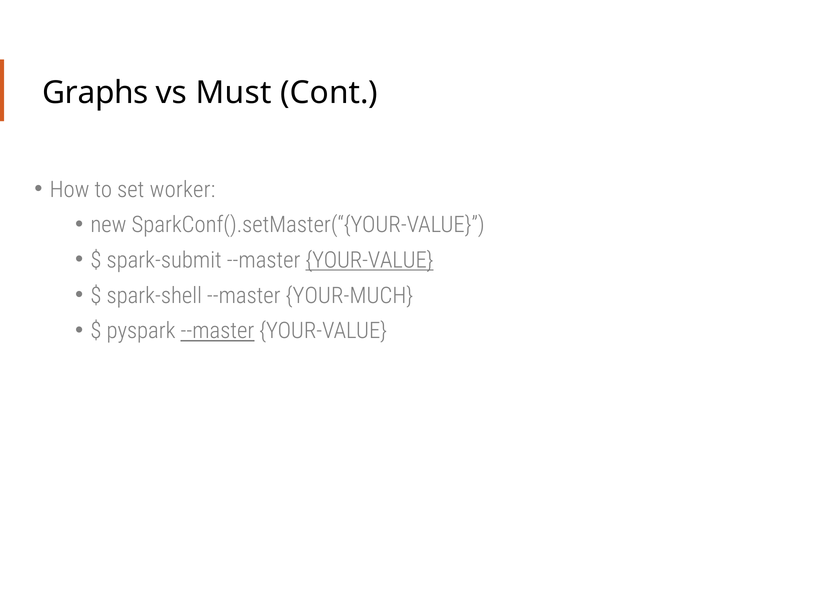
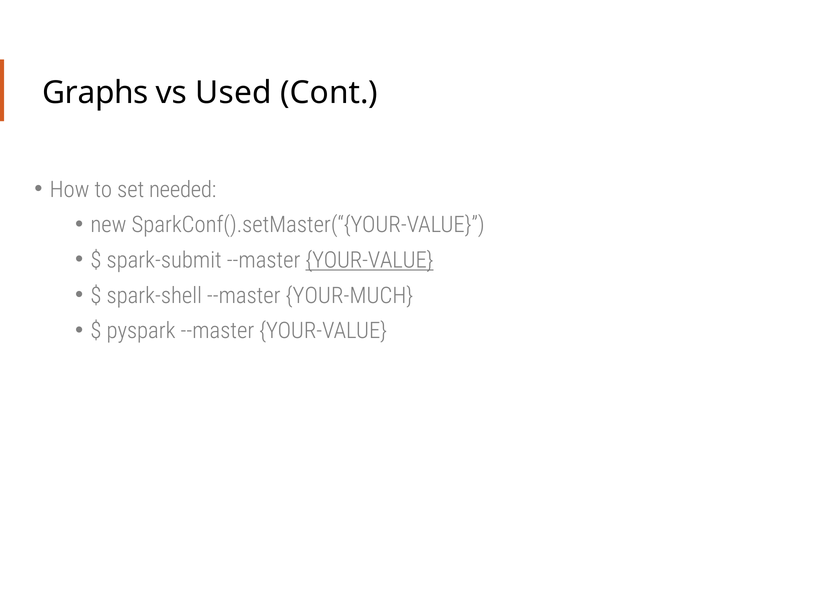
Must: Must -> Used
worker: worker -> needed
--master at (217, 331) underline: present -> none
